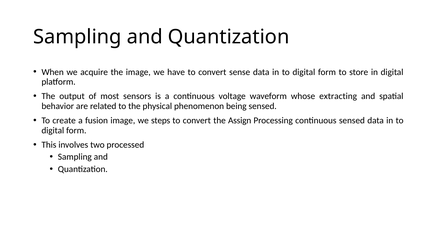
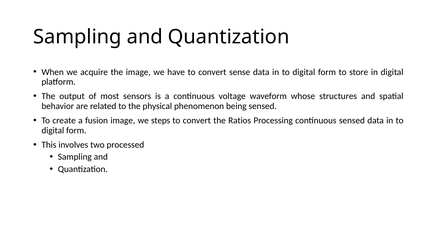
extracting: extracting -> structures
Assign: Assign -> Ratios
